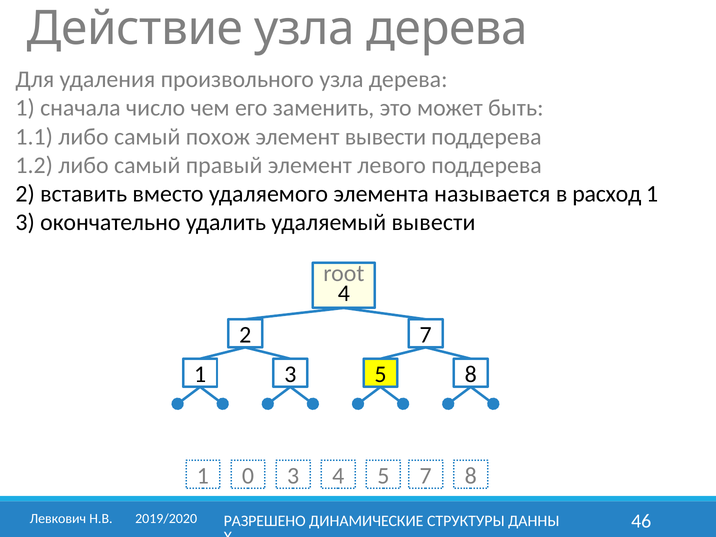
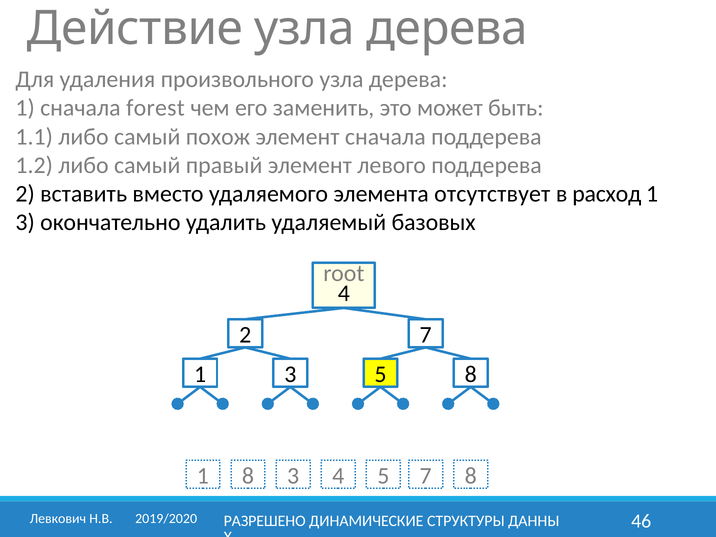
число: число -> forest
элемент вывести: вывести -> сначала
называется: называется -> отсутствует
удаляемый вывести: вывести -> базовых
1 0: 0 -> 8
